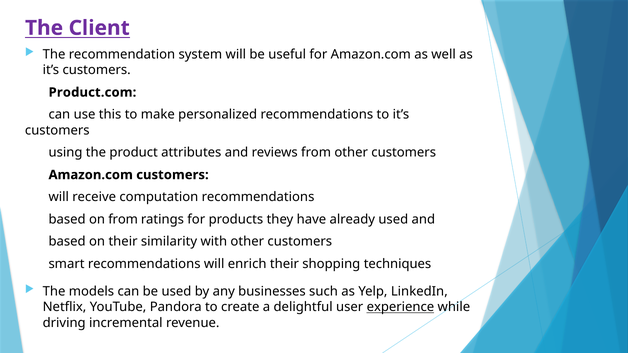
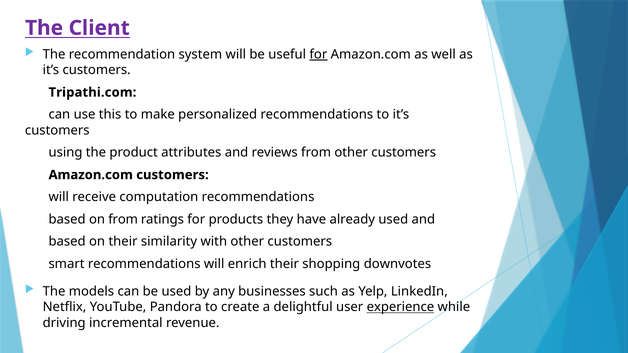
for at (318, 54) underline: none -> present
Product.com: Product.com -> Tripathi.com
techniques: techniques -> downvotes
